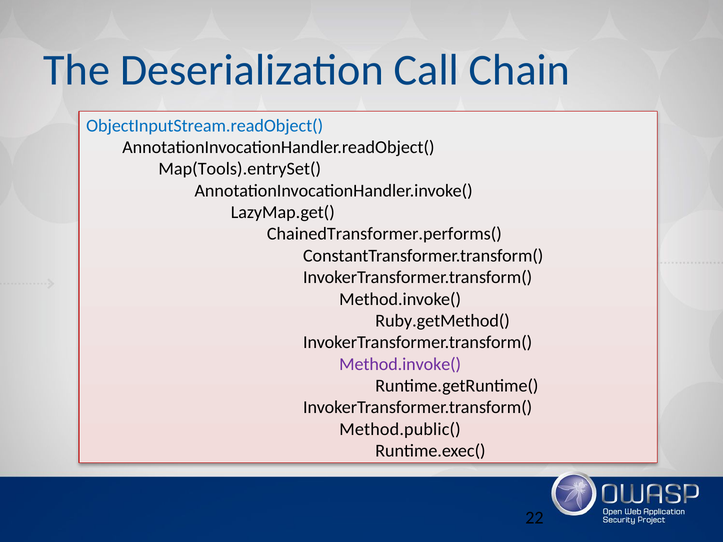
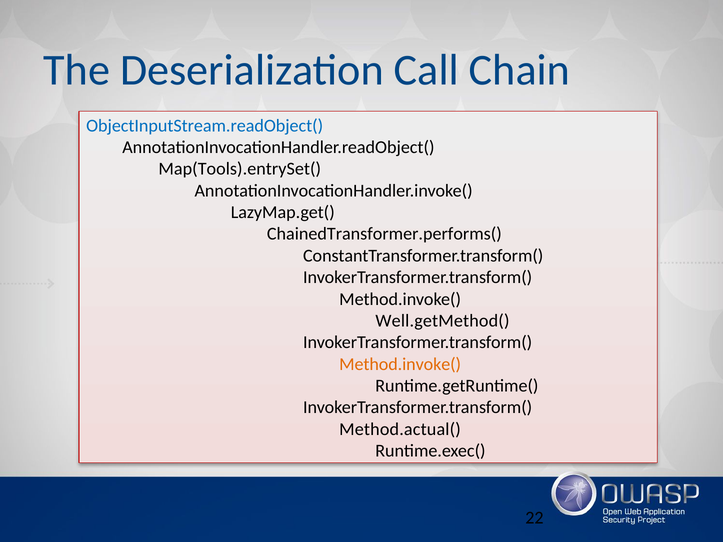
Ruby.getMethod(: Ruby.getMethod( -> Well.getMethod(
Method.invoke( at (400, 364) colour: purple -> orange
Method.public(: Method.public( -> Method.actual(
